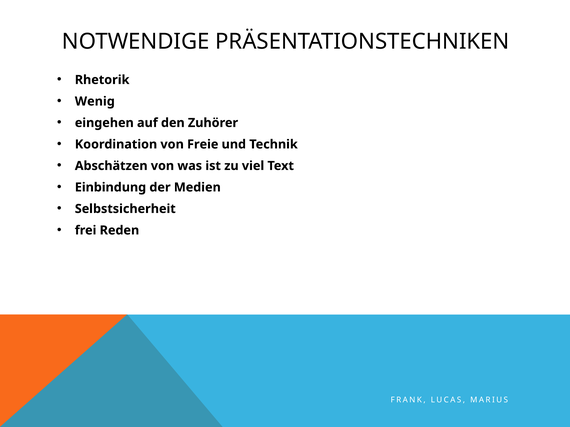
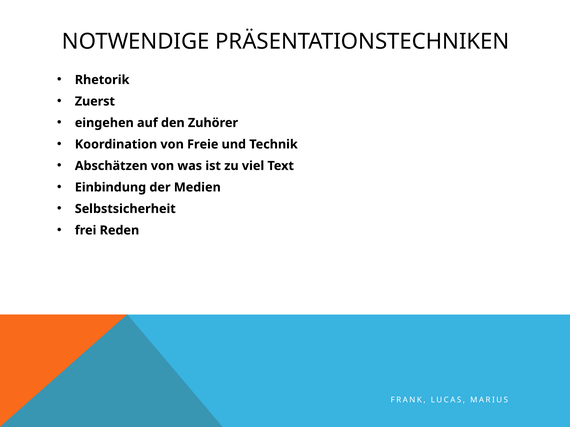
Wenig: Wenig -> Zuerst
